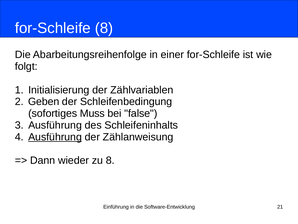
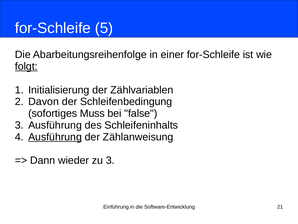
for-Schleife 8: 8 -> 5
folgt underline: none -> present
Geben: Geben -> Davon
zu 8: 8 -> 3
